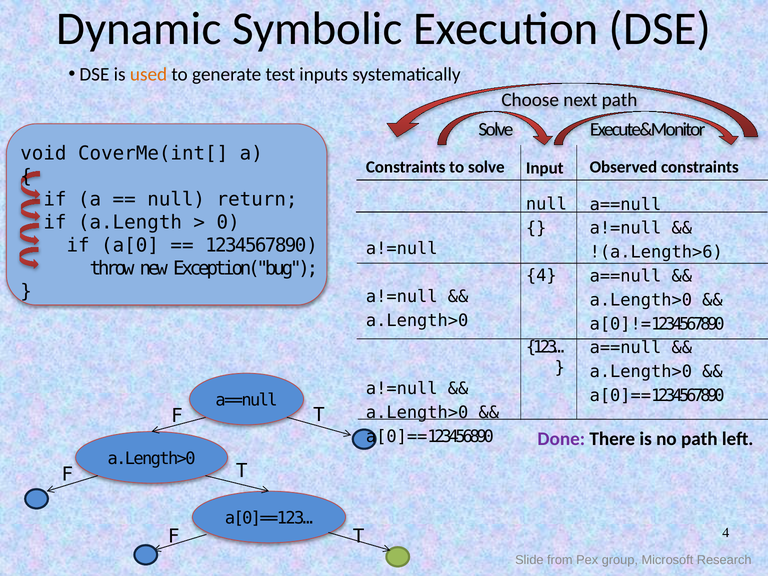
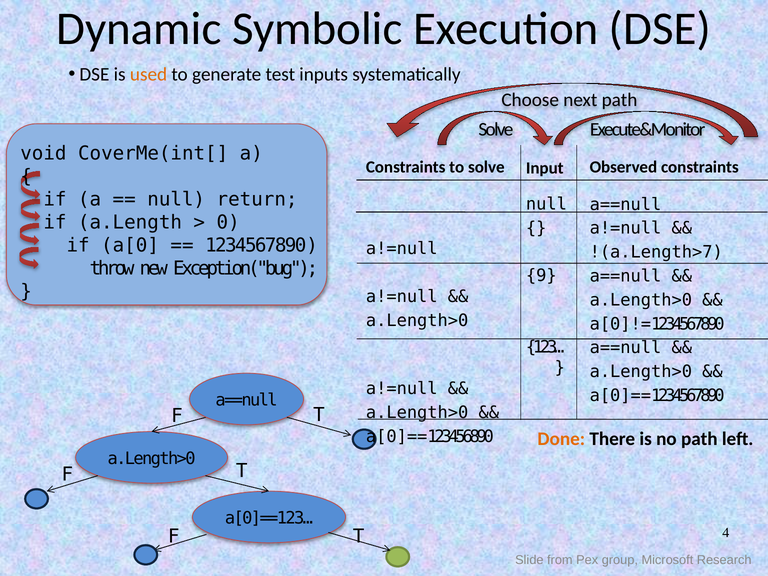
!(a.Length>6: !(a.Length>6 -> !(a.Length>7
4 at (541, 276): 4 -> 9
Done colour: purple -> orange
